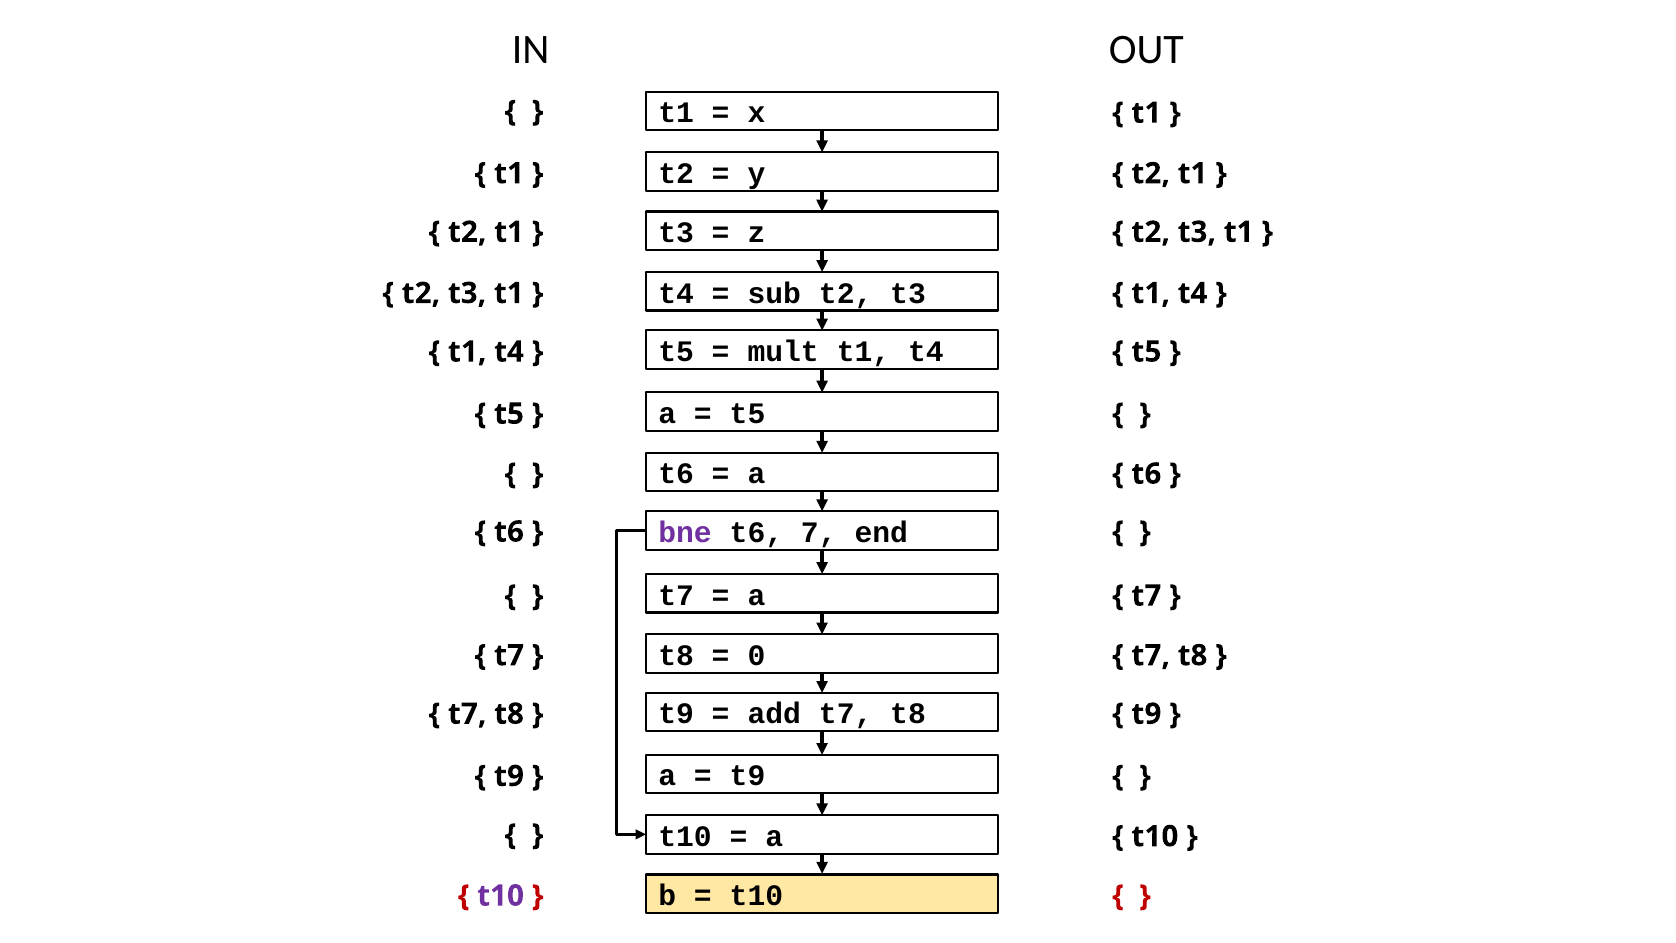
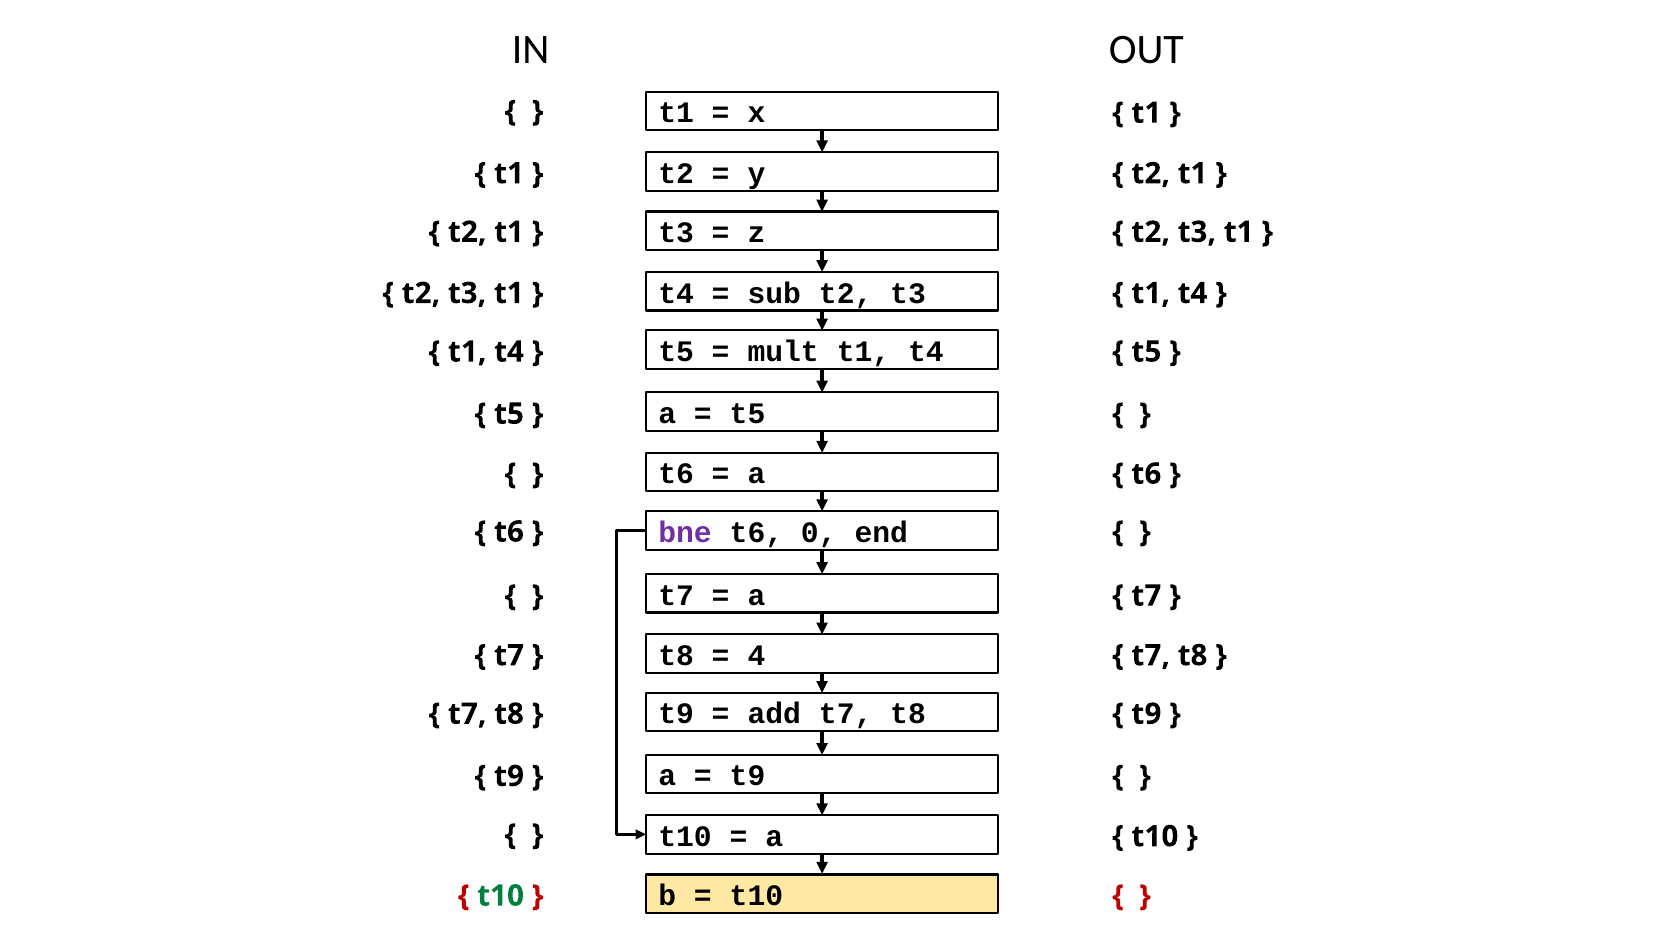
7: 7 -> 0
0: 0 -> 4
t10 at (501, 896) colour: purple -> green
